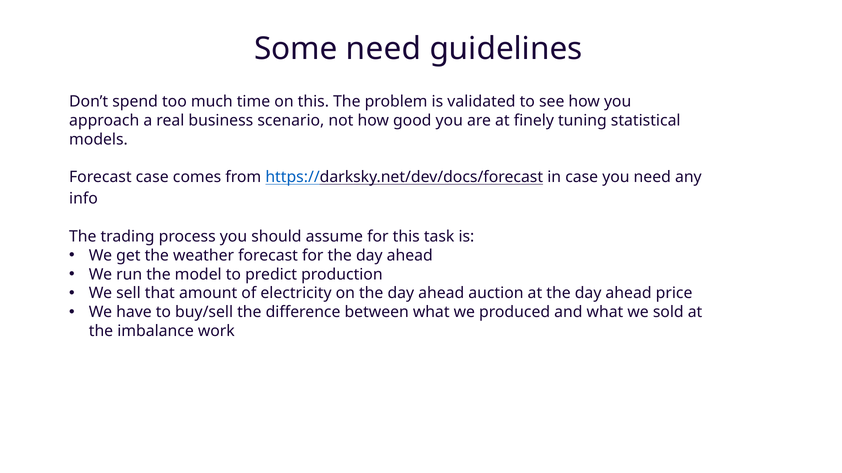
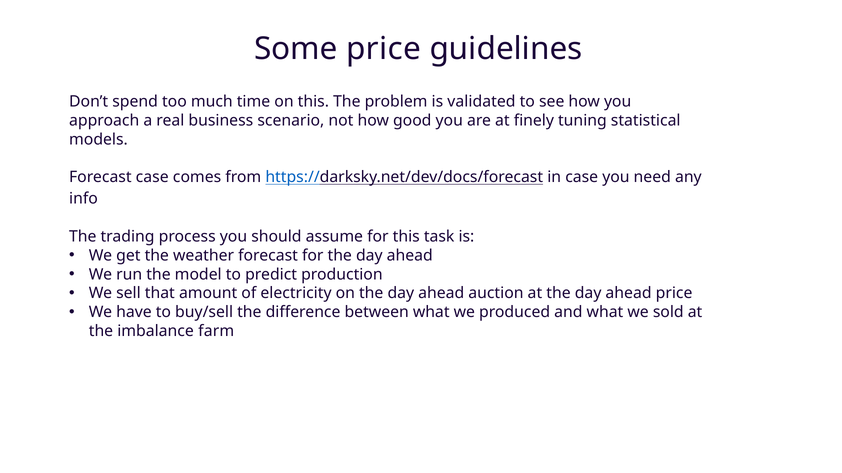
Some need: need -> price
work: work -> farm
